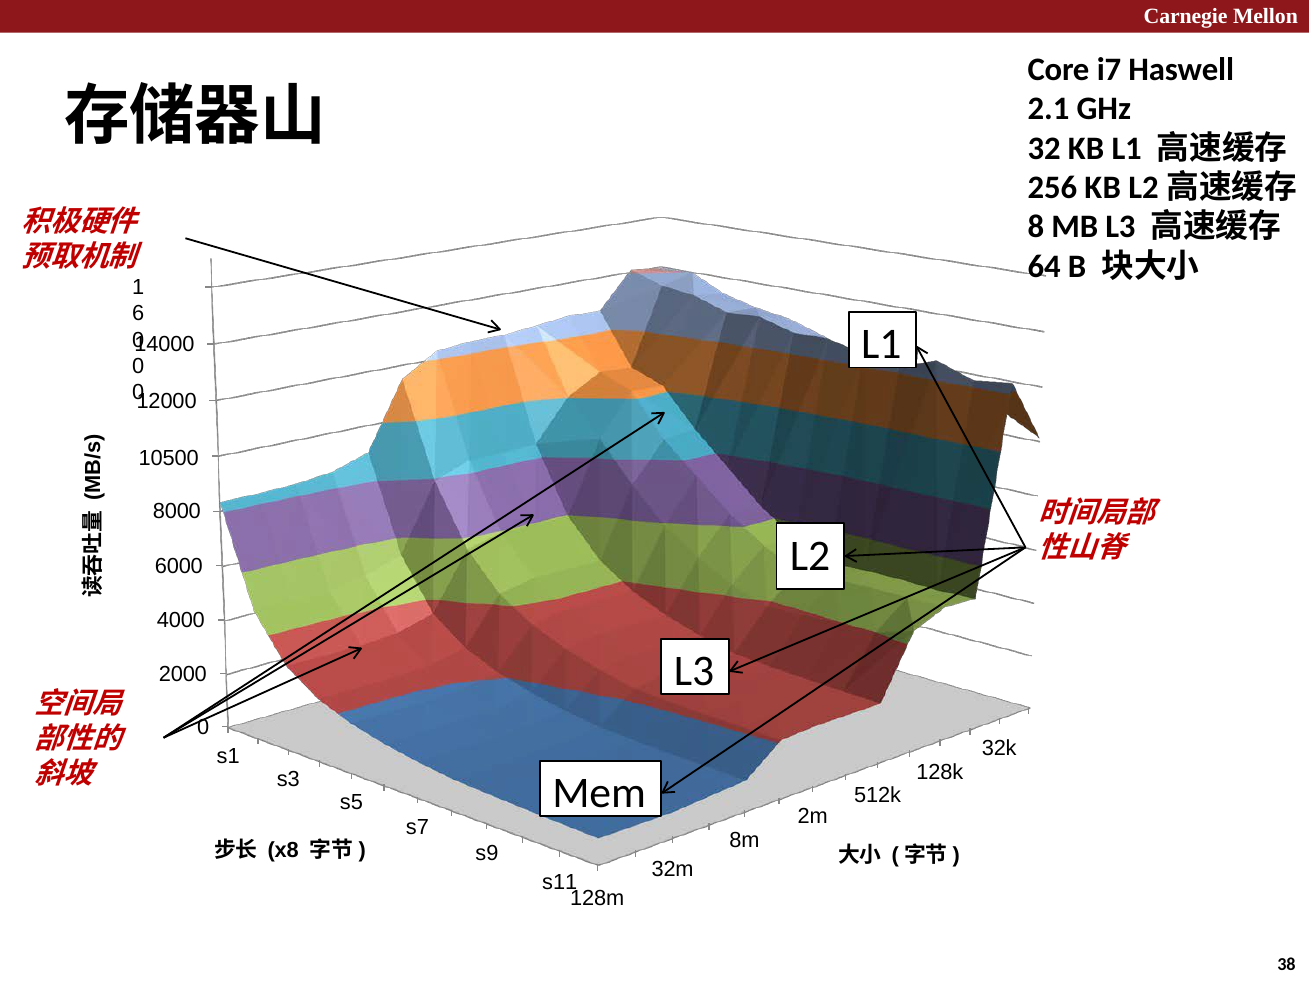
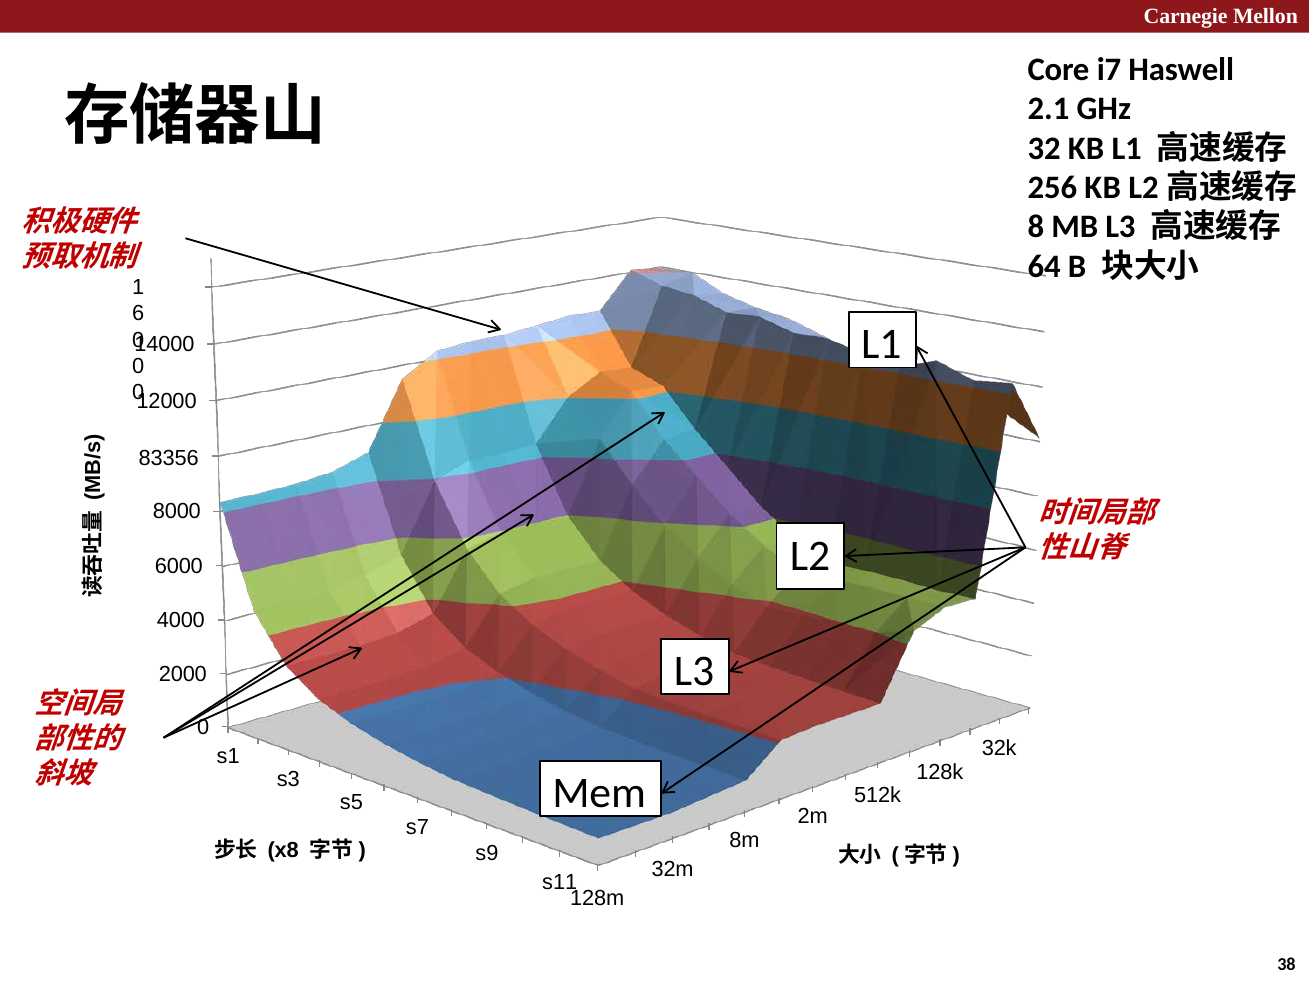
10500: 10500 -> 83356
